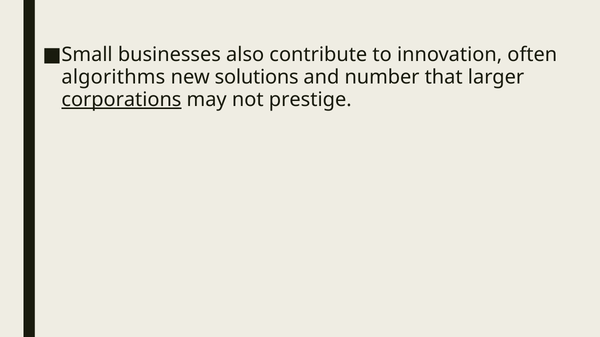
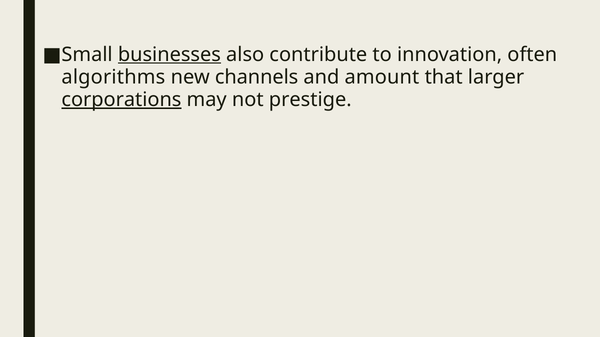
businesses underline: none -> present
solutions: solutions -> channels
number: number -> amount
